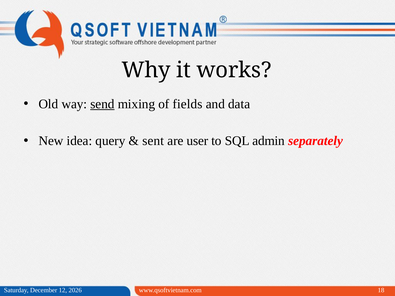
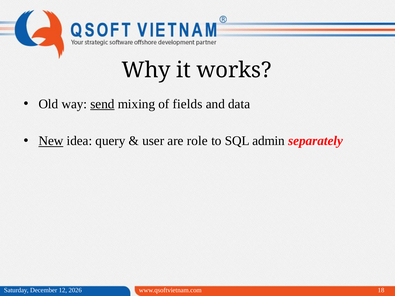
New underline: none -> present
sent: sent -> user
user: user -> role
